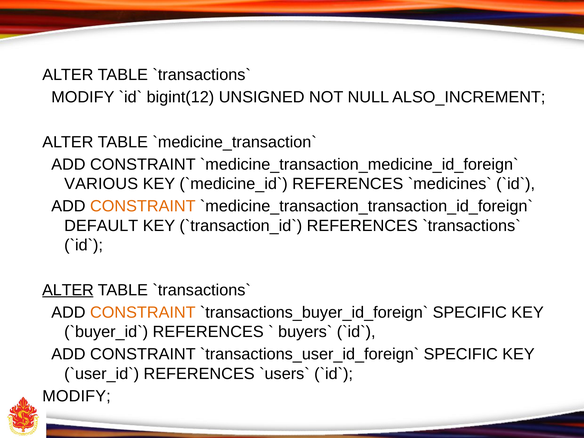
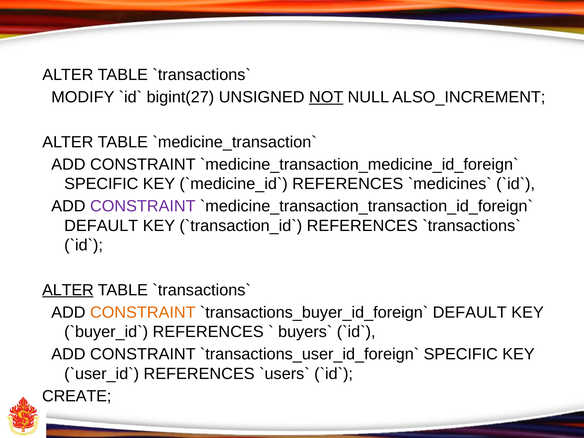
bigint(12: bigint(12 -> bigint(27
NOT underline: none -> present
VARIOUS at (101, 184): VARIOUS -> SPECIFIC
CONSTRAINT at (143, 206) colour: orange -> purple
SPECIFIC at (470, 312): SPECIFIC -> DEFAULT
MODIFY at (77, 396): MODIFY -> CREATE
